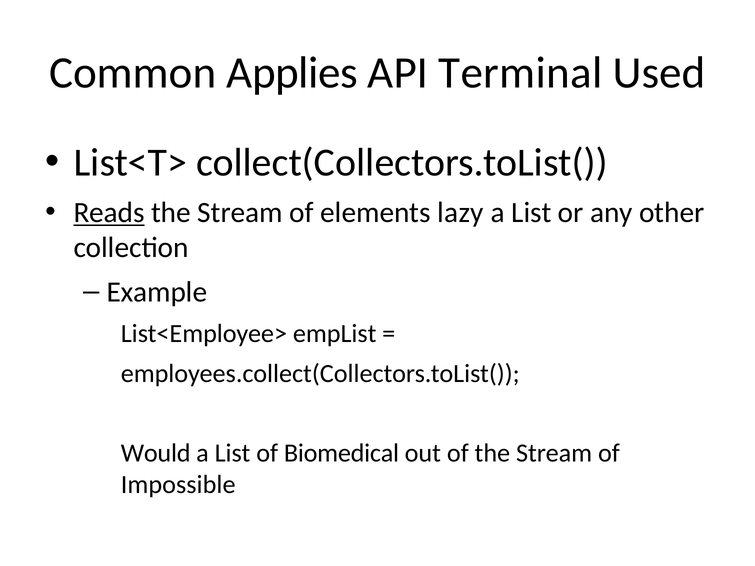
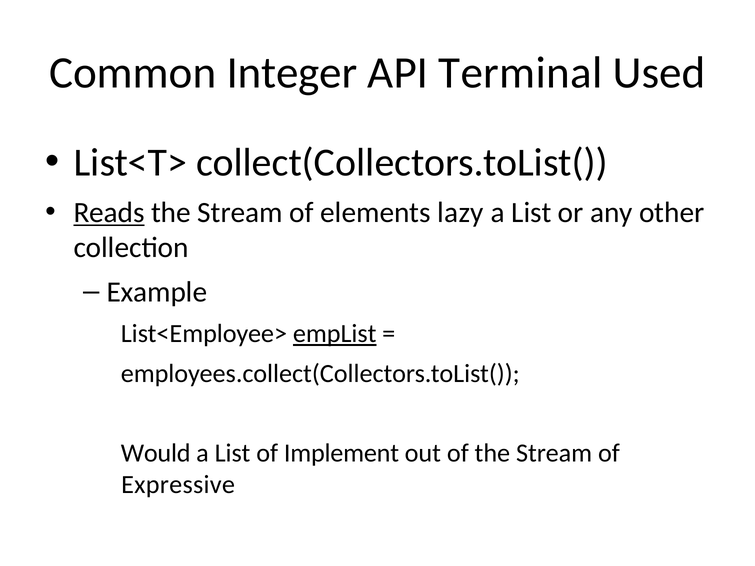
Applies: Applies -> Integer
empList underline: none -> present
Biomedical: Biomedical -> Implement
Impossible: Impossible -> Expressive
